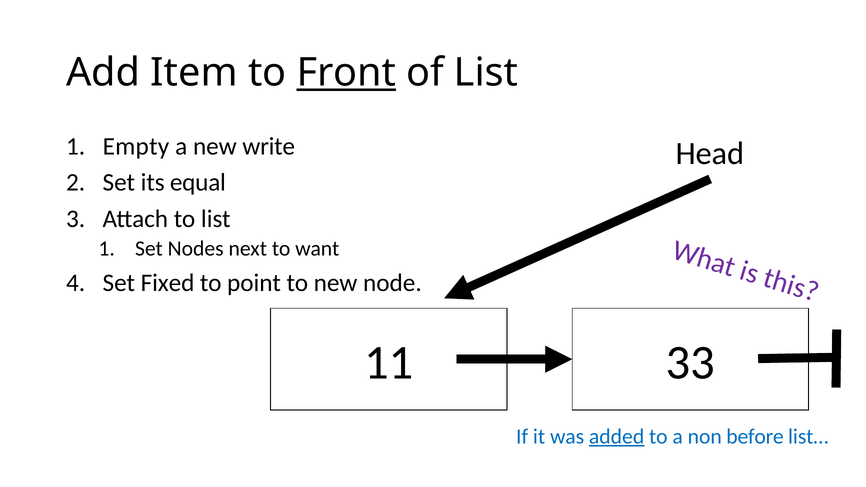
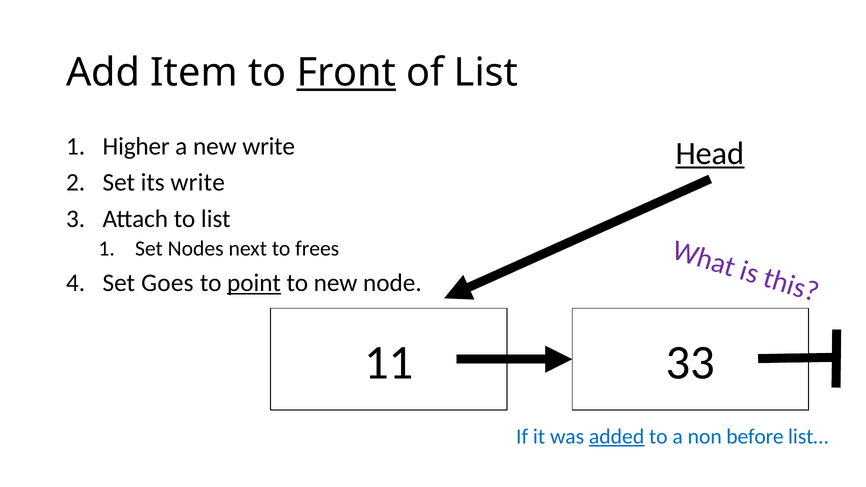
Empty: Empty -> Higher
Head underline: none -> present
its equal: equal -> write
want: want -> frees
Fixed: Fixed -> Goes
point underline: none -> present
